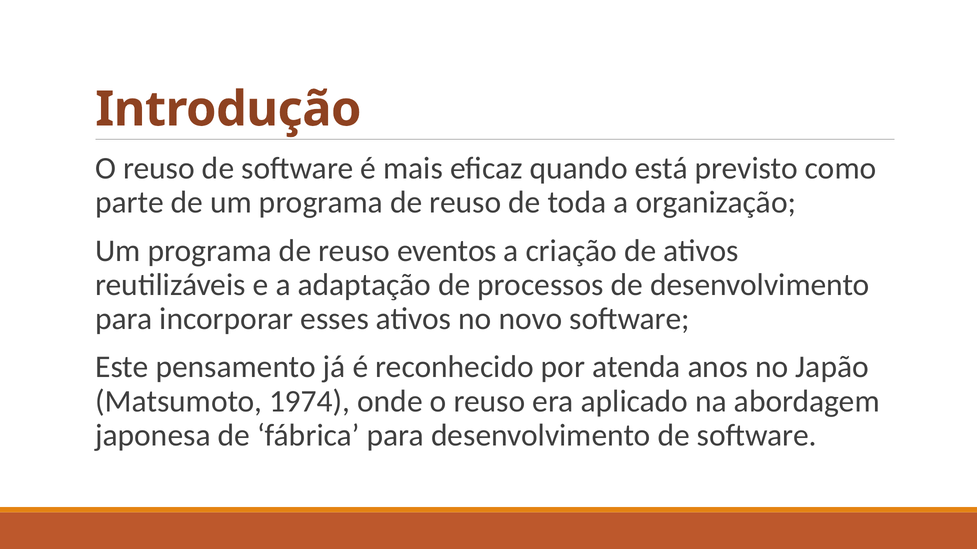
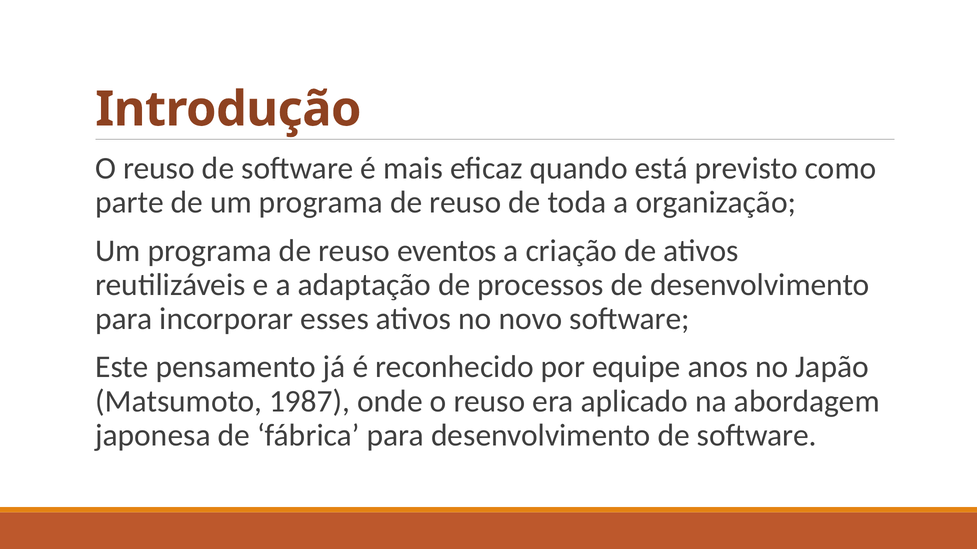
atenda: atenda -> equipe
1974: 1974 -> 1987
